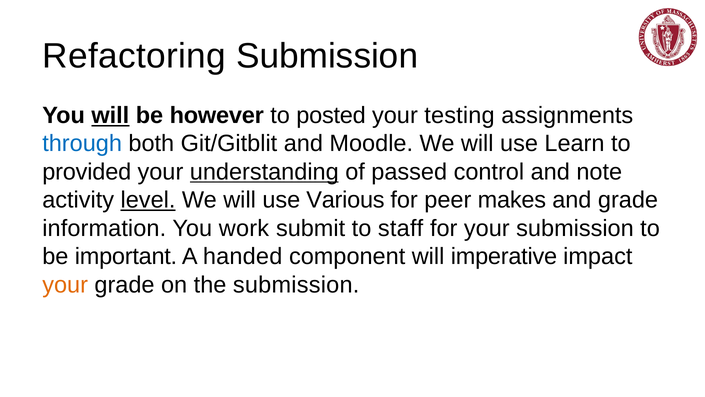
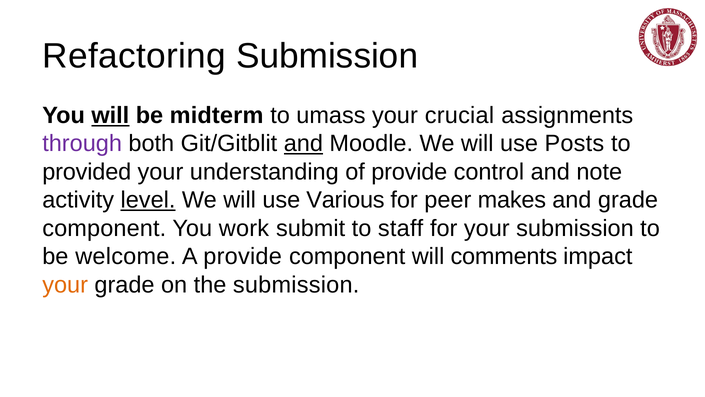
however: however -> midterm
posted: posted -> umass
testing: testing -> crucial
through colour: blue -> purple
and at (303, 144) underline: none -> present
Learn: Learn -> Posts
understanding underline: present -> none
of passed: passed -> provide
information at (104, 228): information -> component
important: important -> welcome
A handed: handed -> provide
imperative: imperative -> comments
